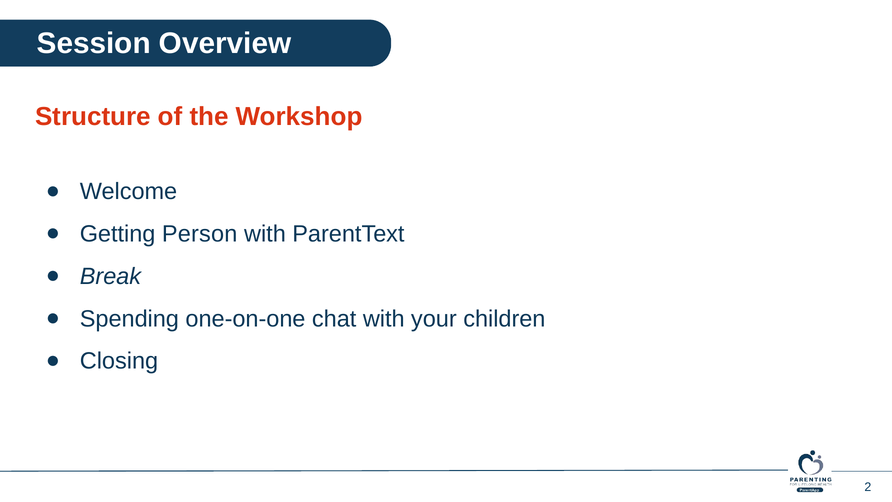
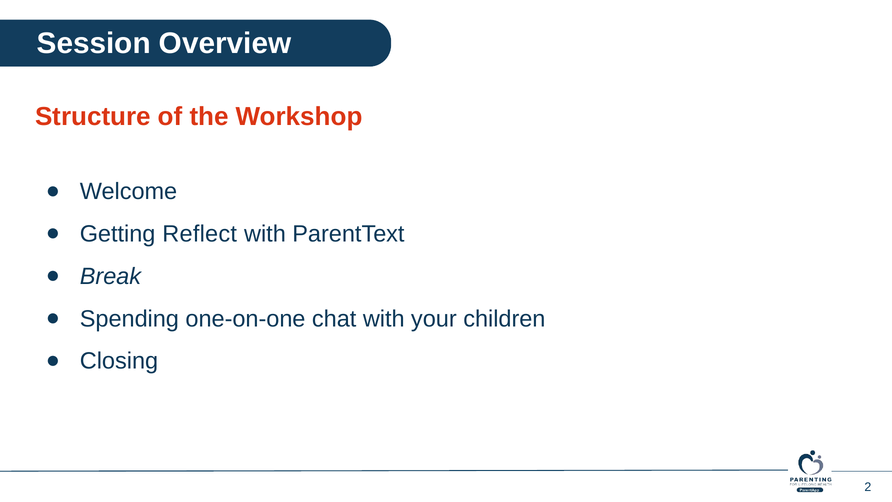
Person: Person -> Reflect
